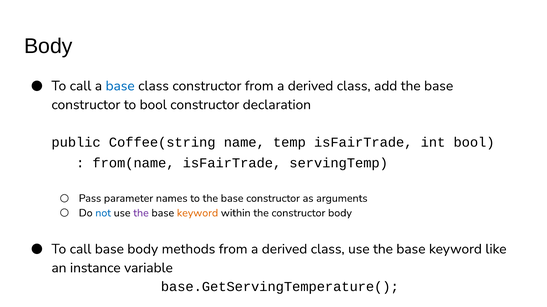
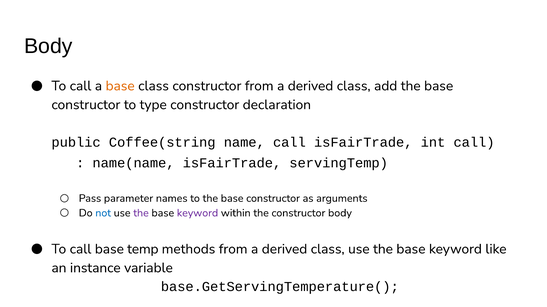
base at (120, 86) colour: blue -> orange
to bool: bool -> type
name temp: temp -> call
int bool: bool -> call
from(name: from(name -> name(name
keyword at (198, 213) colour: orange -> purple
base body: body -> temp
